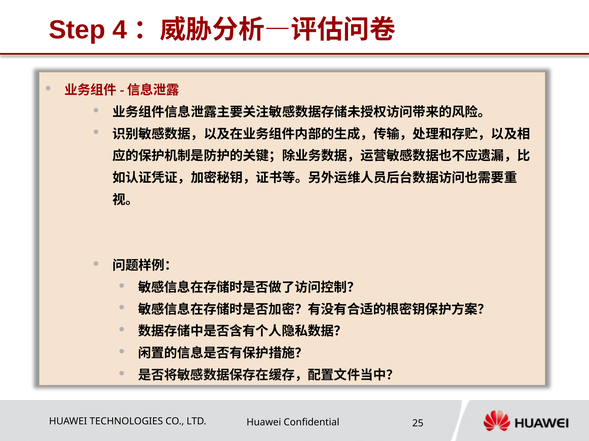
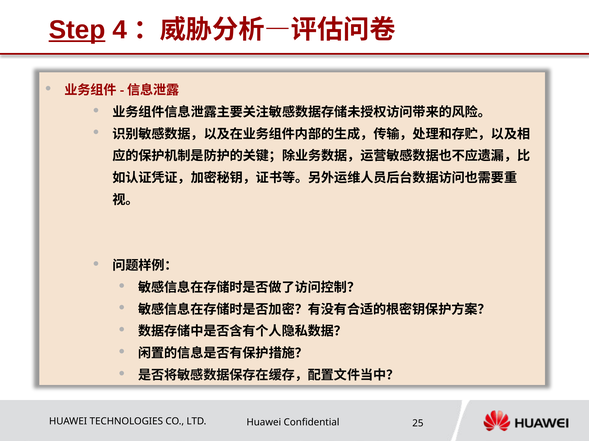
Step underline: none -> present
